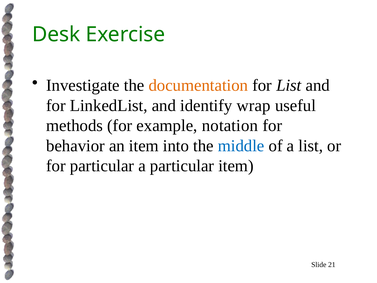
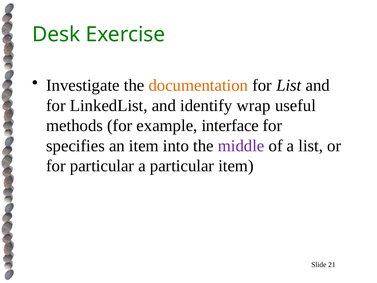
notation: notation -> interface
behavior: behavior -> specifies
middle colour: blue -> purple
